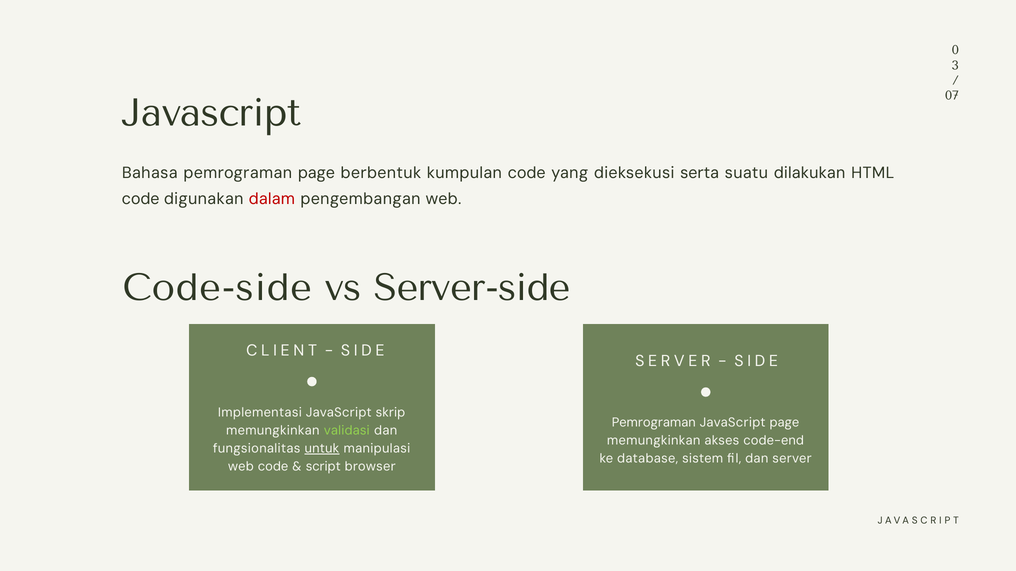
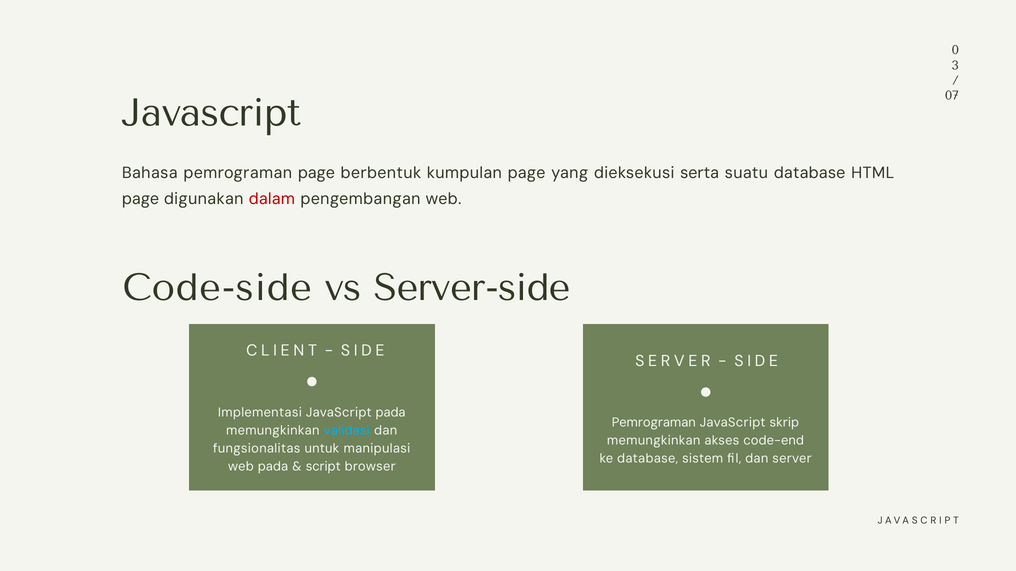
kumpulan code: code -> page
suatu dilakukan: dilakukan -> database
code at (141, 199): code -> page
JavaScript skrip: skrip -> pada
JavaScript page: page -> skrip
validasi colour: light green -> light blue
untuk underline: present -> none
web code: code -> pada
